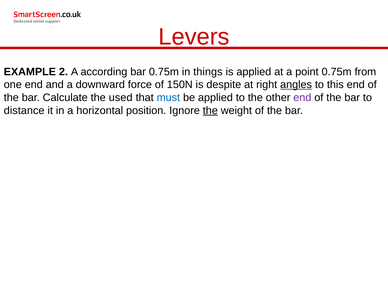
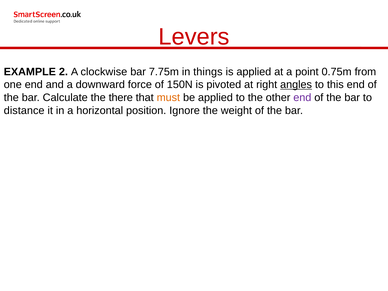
according: according -> clockwise
bar 0.75m: 0.75m -> 7.75m
despite: despite -> pivoted
used: used -> there
must colour: blue -> orange
the at (210, 111) underline: present -> none
